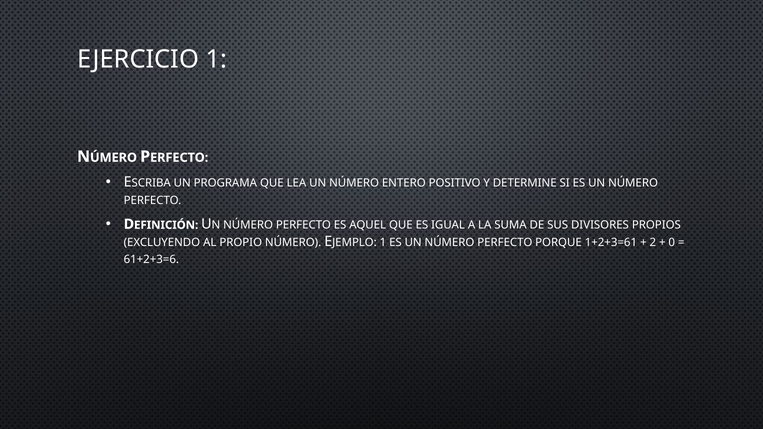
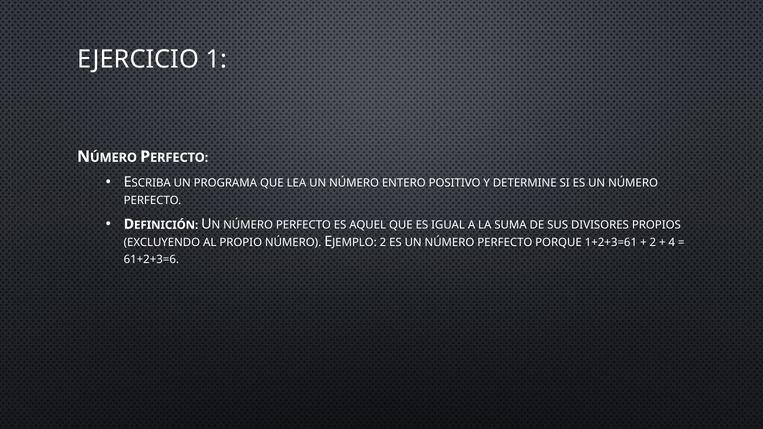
1 at (383, 242): 1 -> 2
0: 0 -> 4
